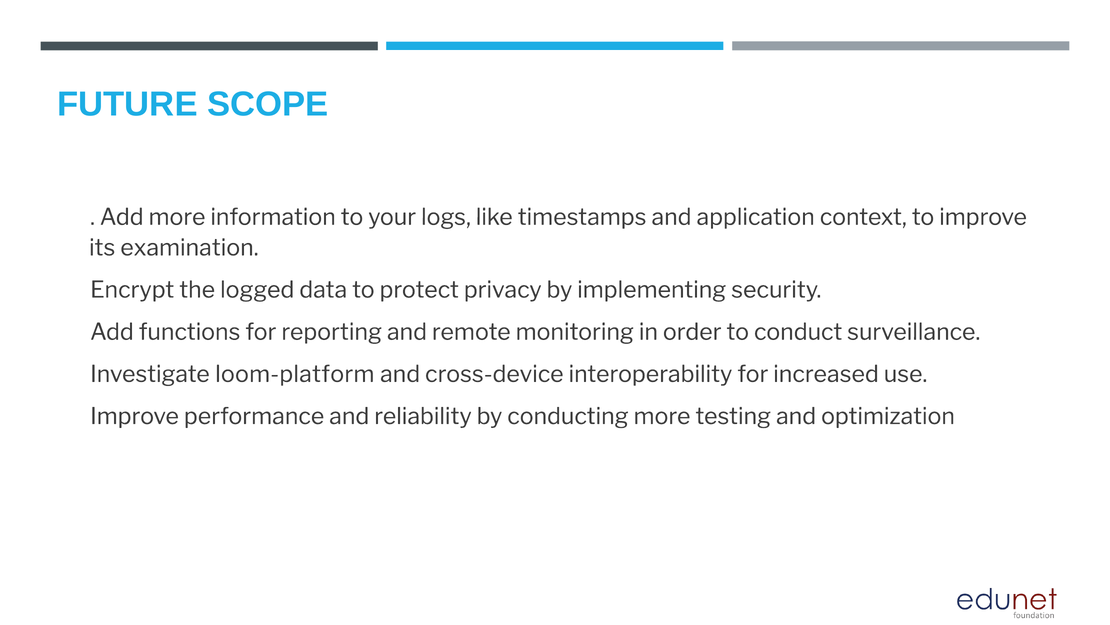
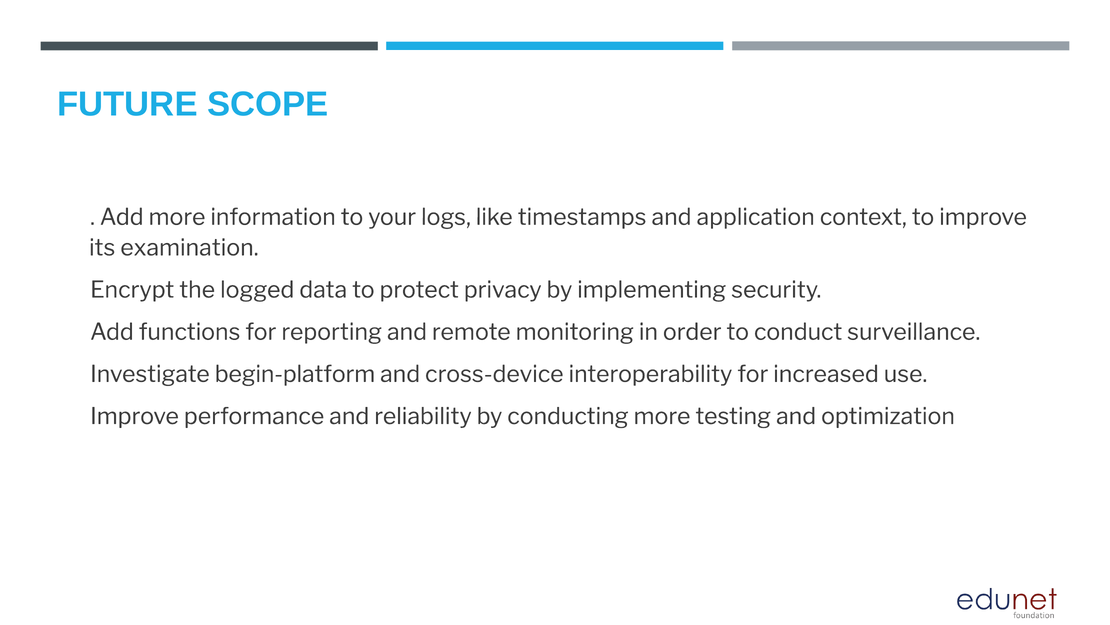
loom-platform: loom-platform -> begin-platform
